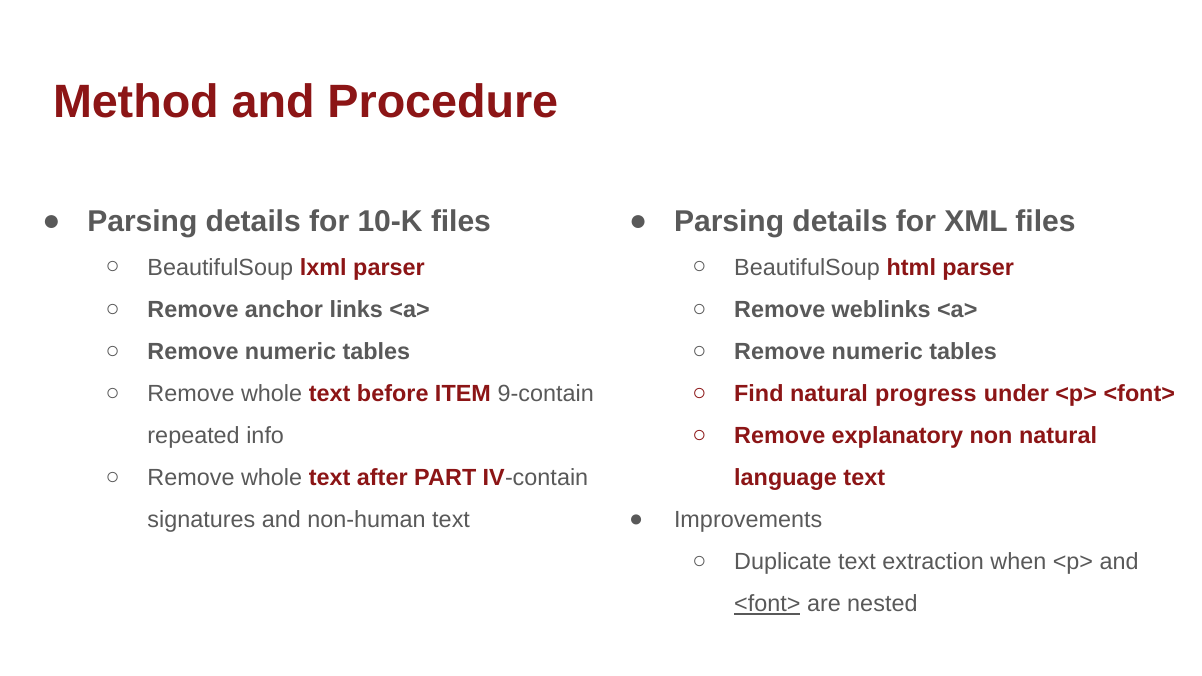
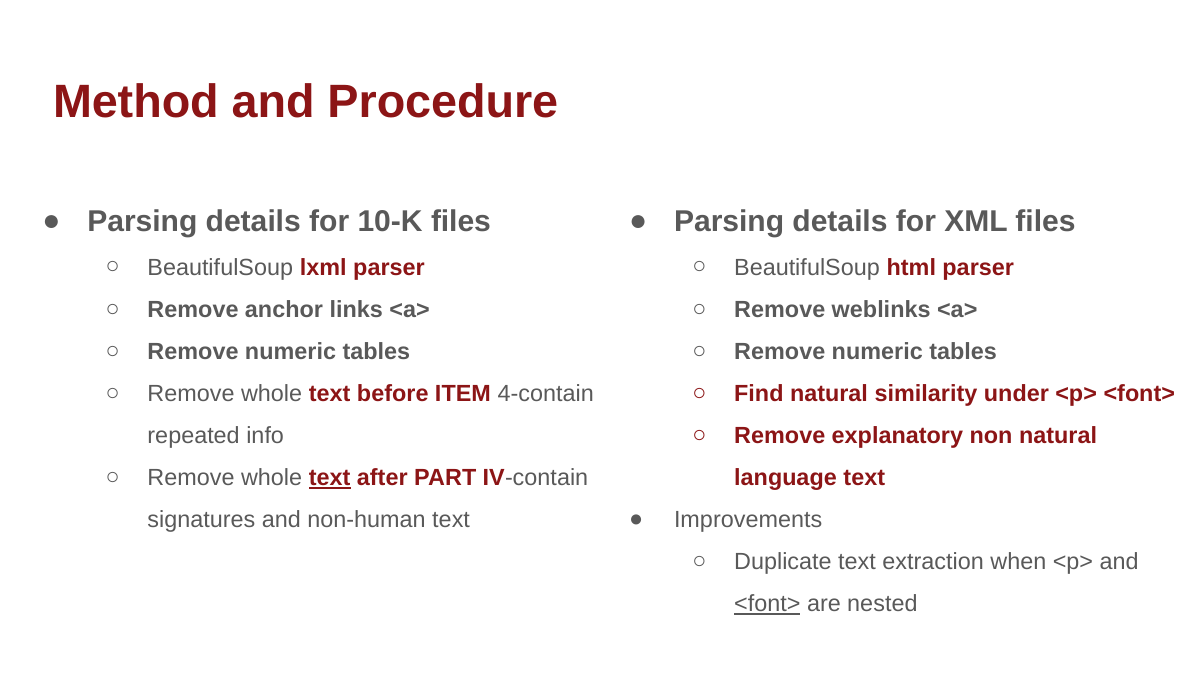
9-contain: 9-contain -> 4-contain
progress: progress -> similarity
text at (330, 478) underline: none -> present
